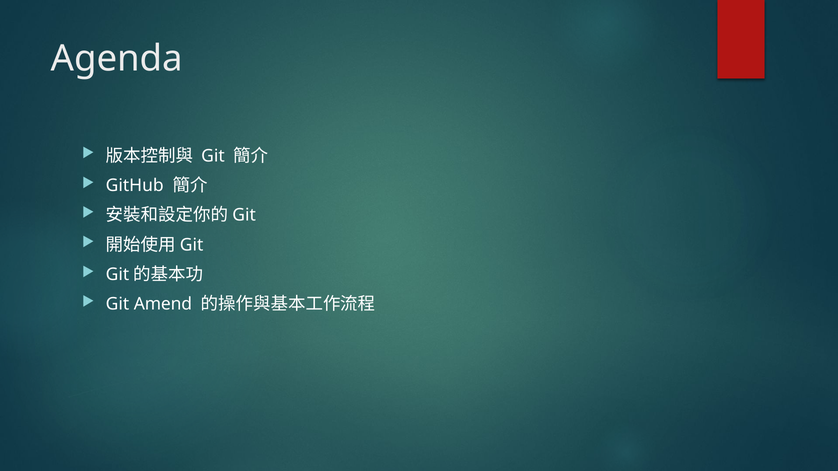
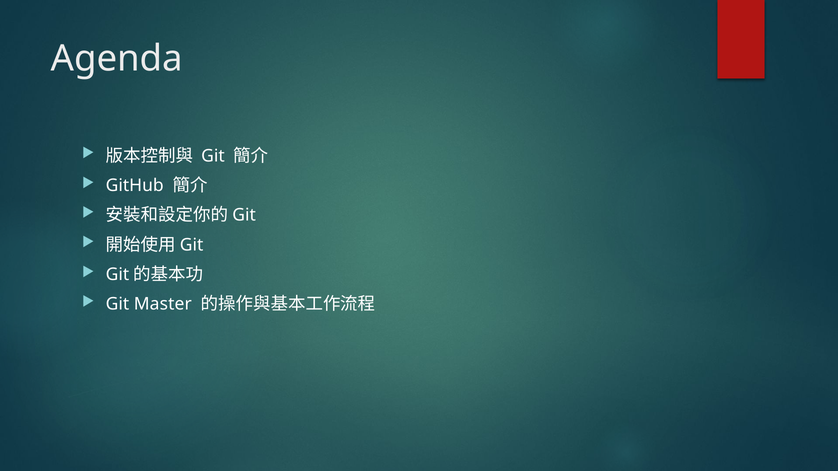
Amend: Amend -> Master
